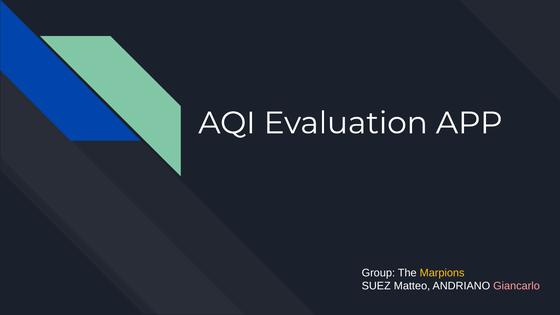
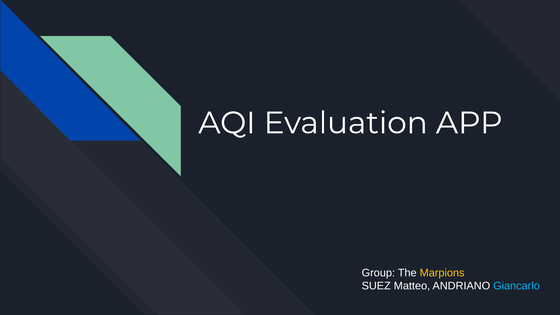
Giancarlo colour: pink -> light blue
